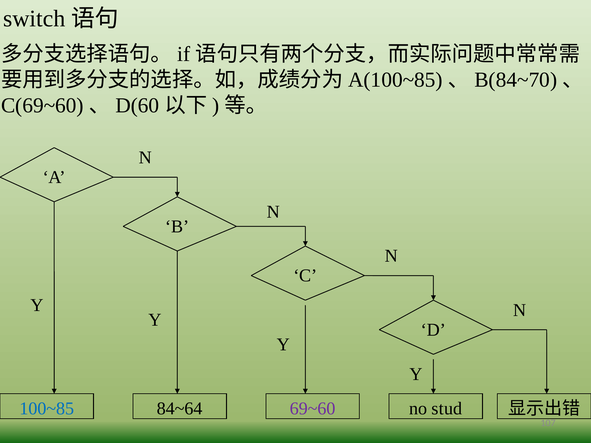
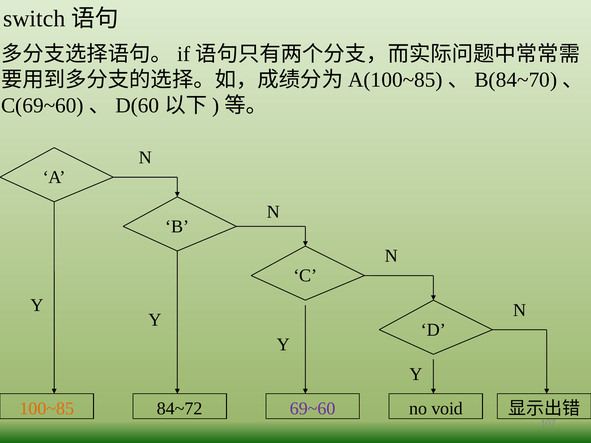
100~85 colour: blue -> orange
84~64: 84~64 -> 84~72
stud: stud -> void
